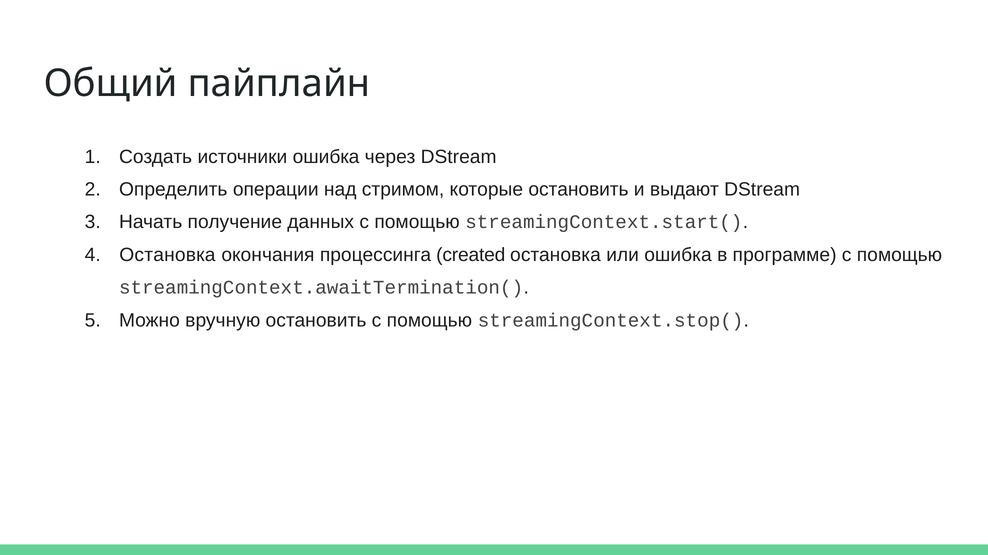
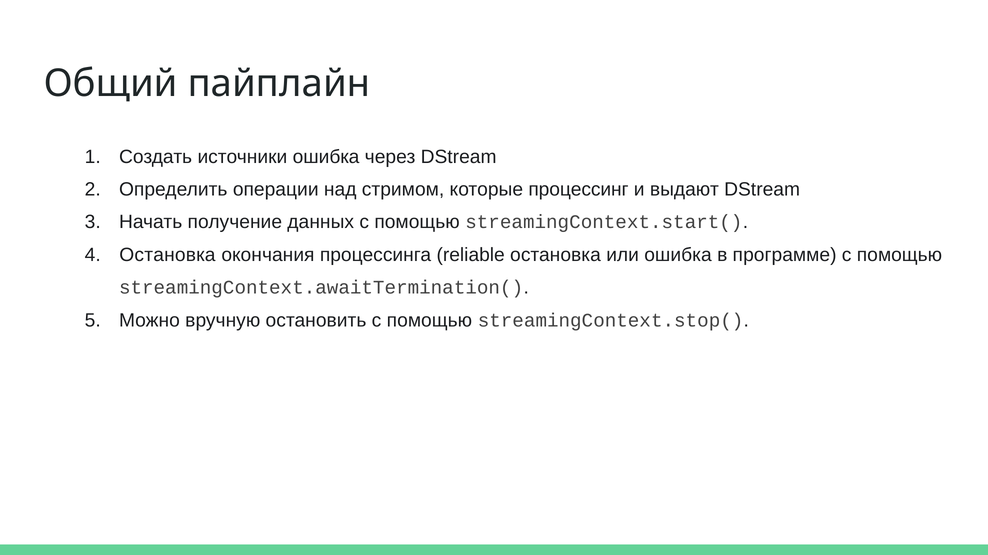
которые остановить: остановить -> процессинг
created: created -> reliable
